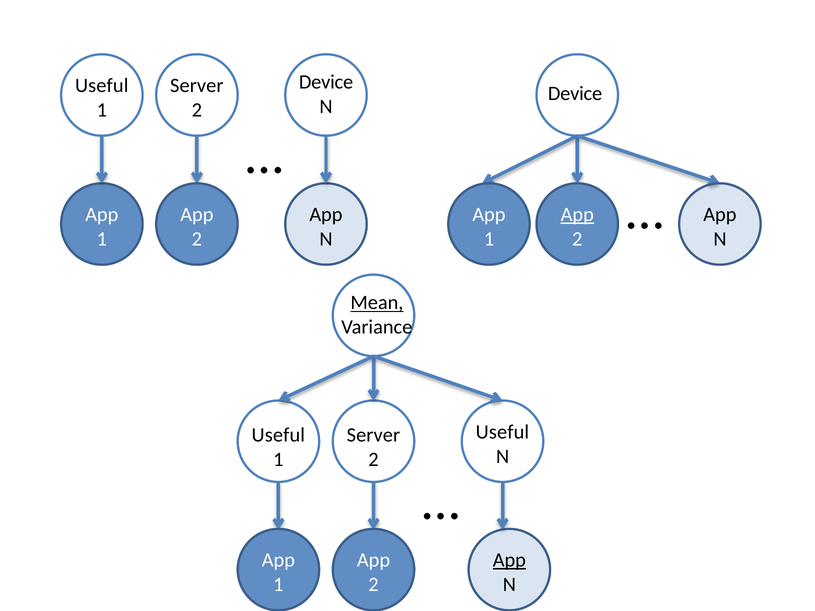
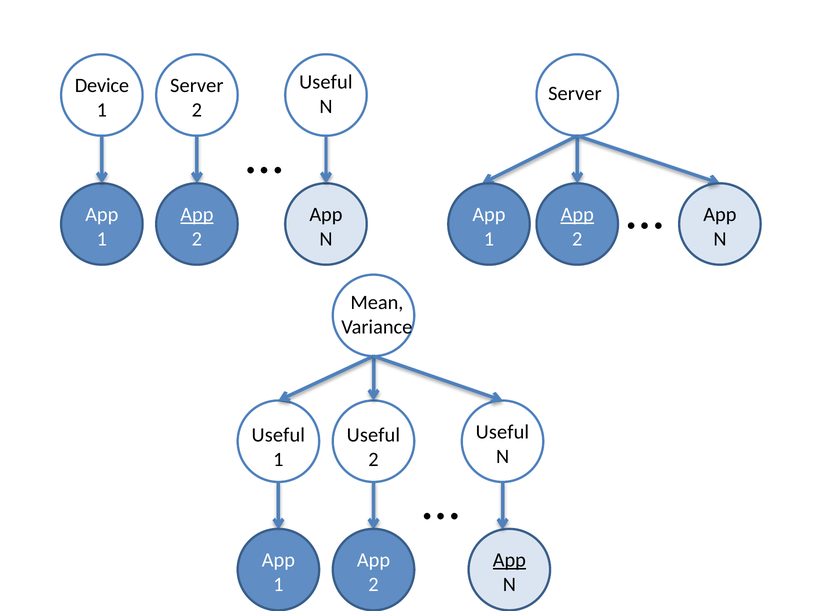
Device at (326, 82): Device -> Useful
Useful at (102, 86): Useful -> Device
Device at (575, 93): Device -> Server
App at (197, 215) underline: none -> present
Mean underline: present -> none
Server at (373, 435): Server -> Useful
